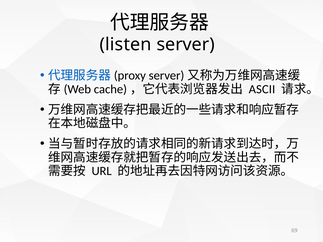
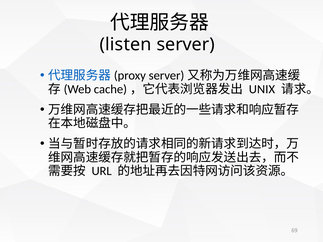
ASCII: ASCII -> UNIX
